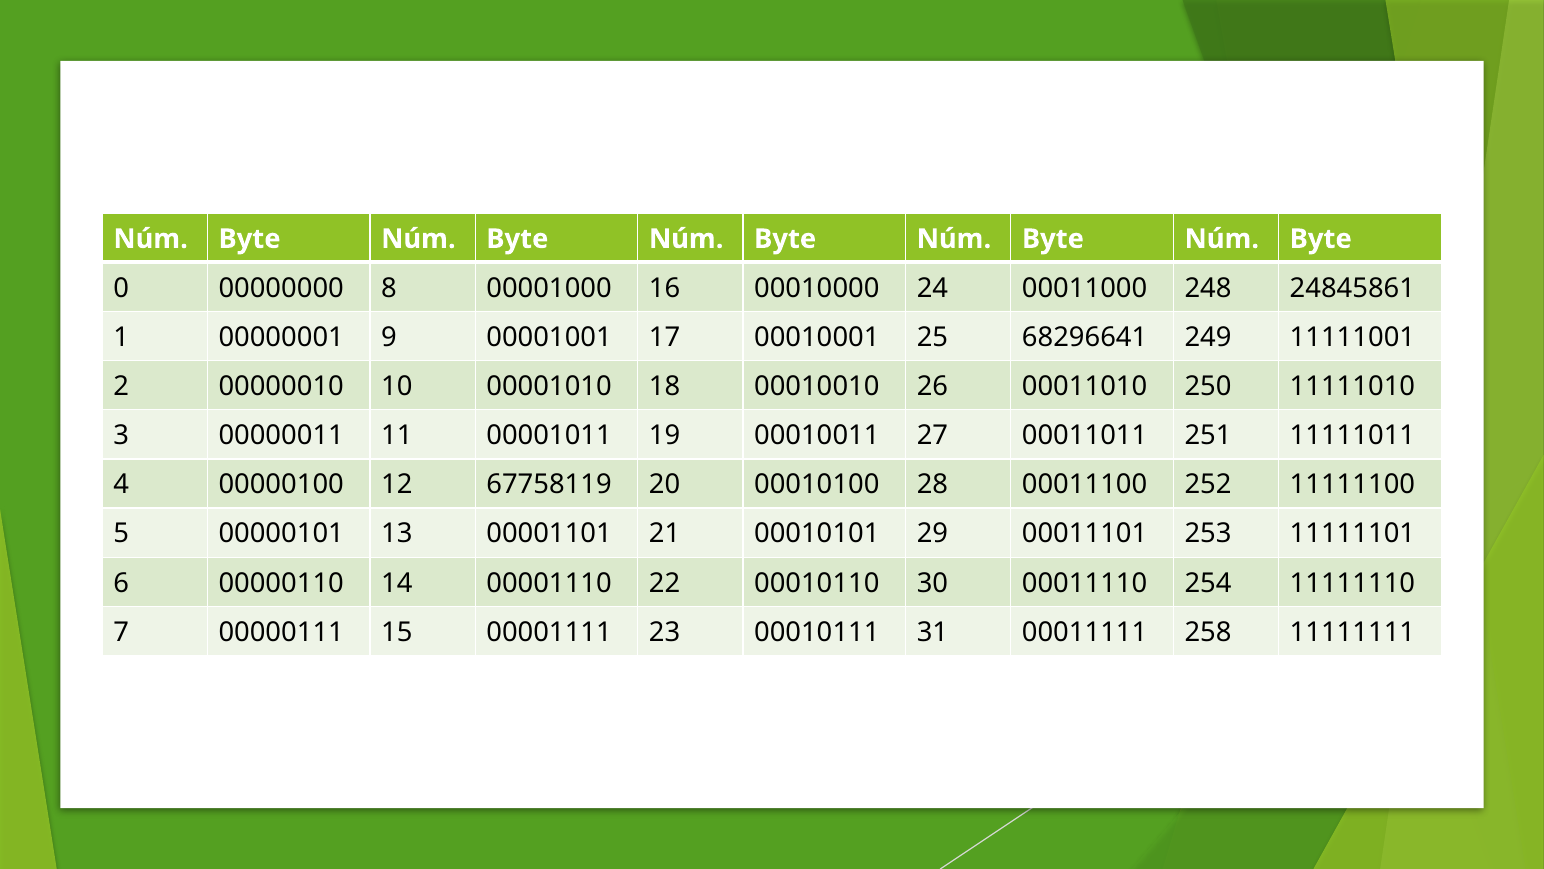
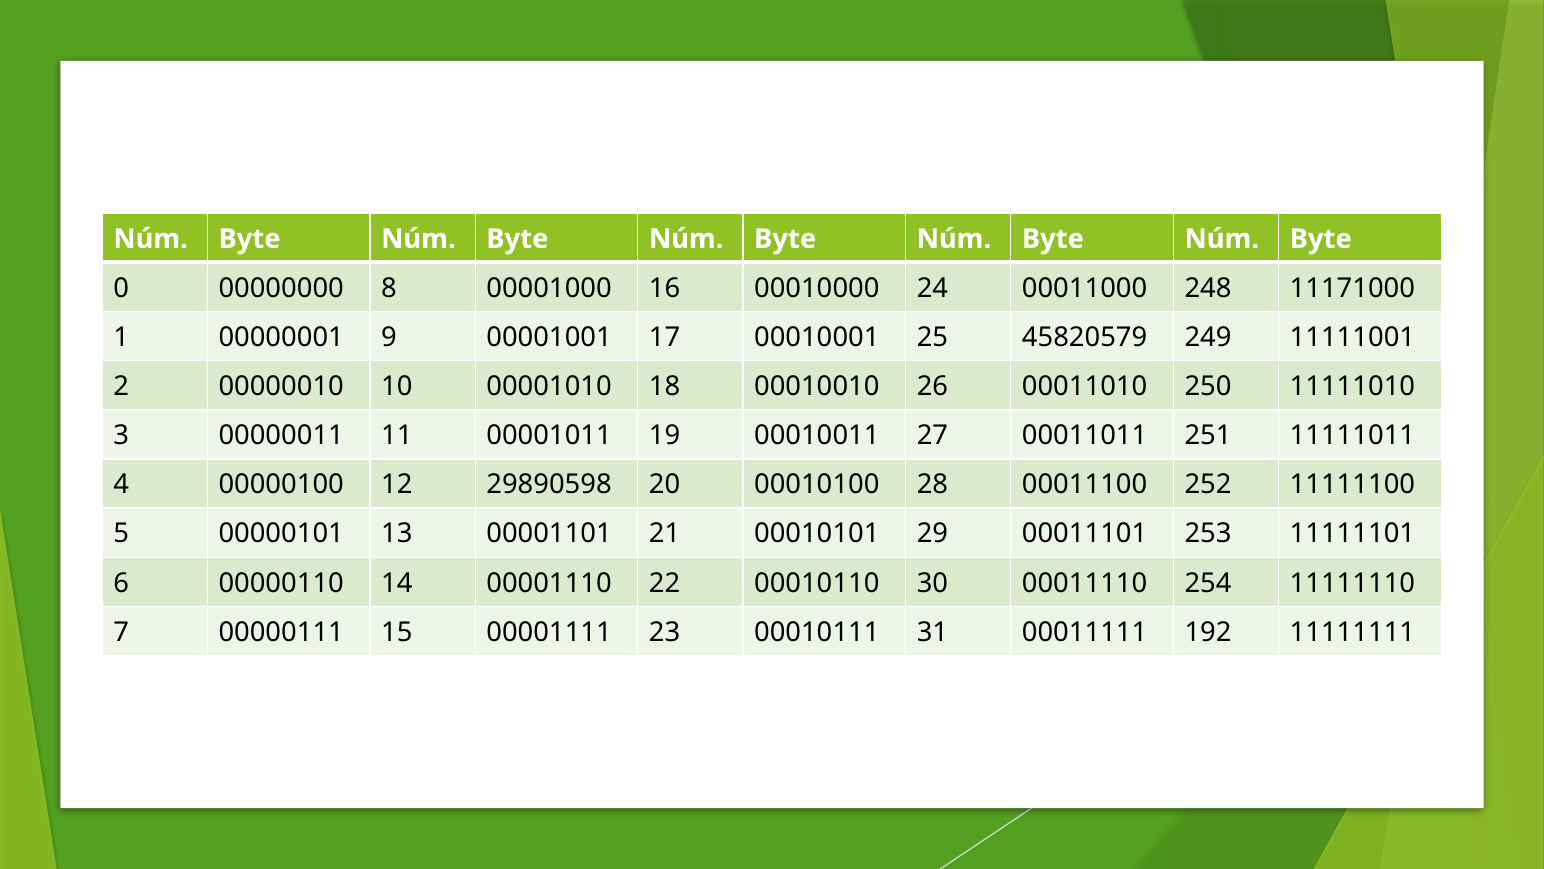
24845861: 24845861 -> 11171000
68296641: 68296641 -> 45820579
67758119: 67758119 -> 29890598
258: 258 -> 192
